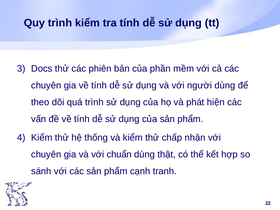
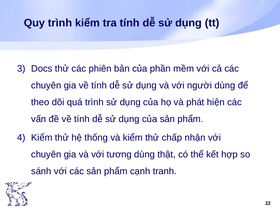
chuẩn: chuẩn -> tương
